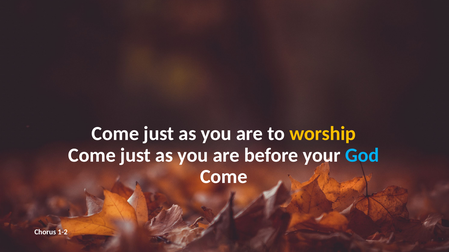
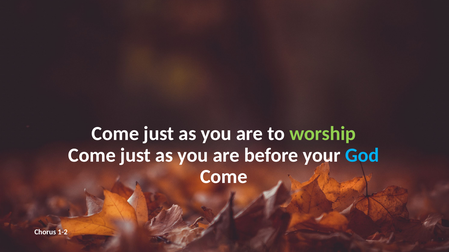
worship colour: yellow -> light green
